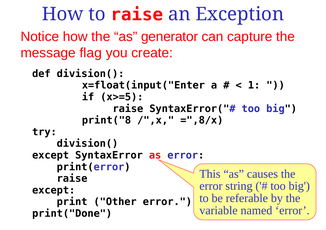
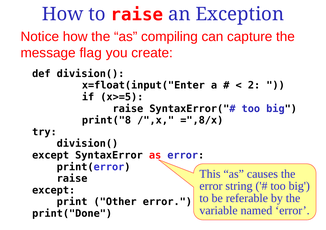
generator: generator -> compiling
1: 1 -> 2
